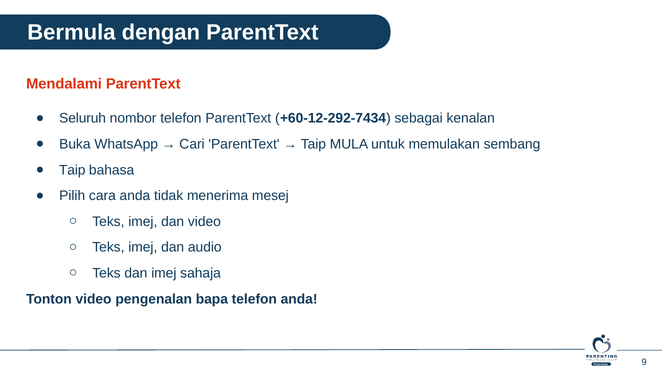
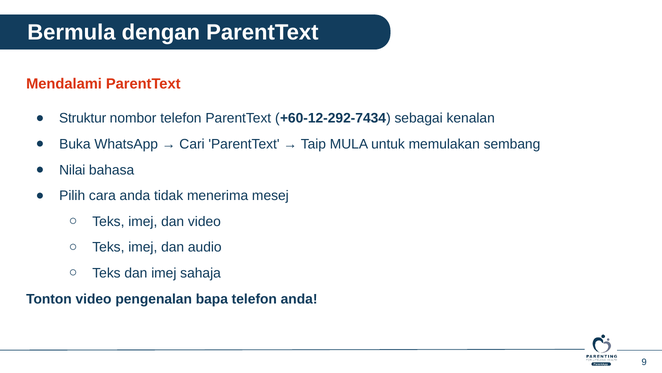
Seluruh: Seluruh -> Struktur
Taip at (72, 170): Taip -> Nilai
